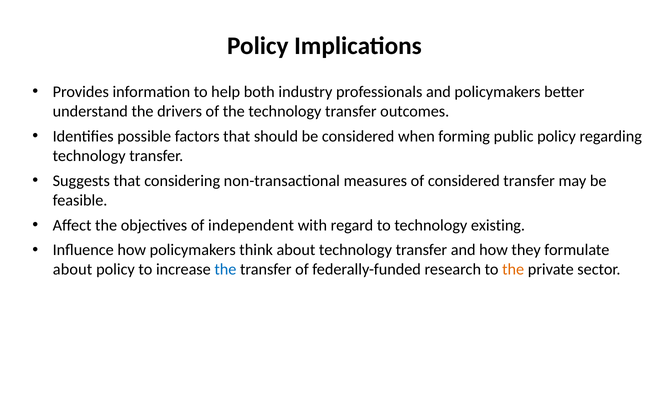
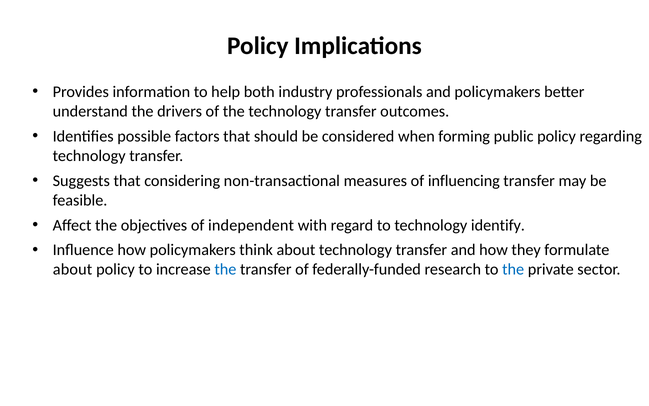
of considered: considered -> influencing
existing: existing -> identify
the at (513, 269) colour: orange -> blue
